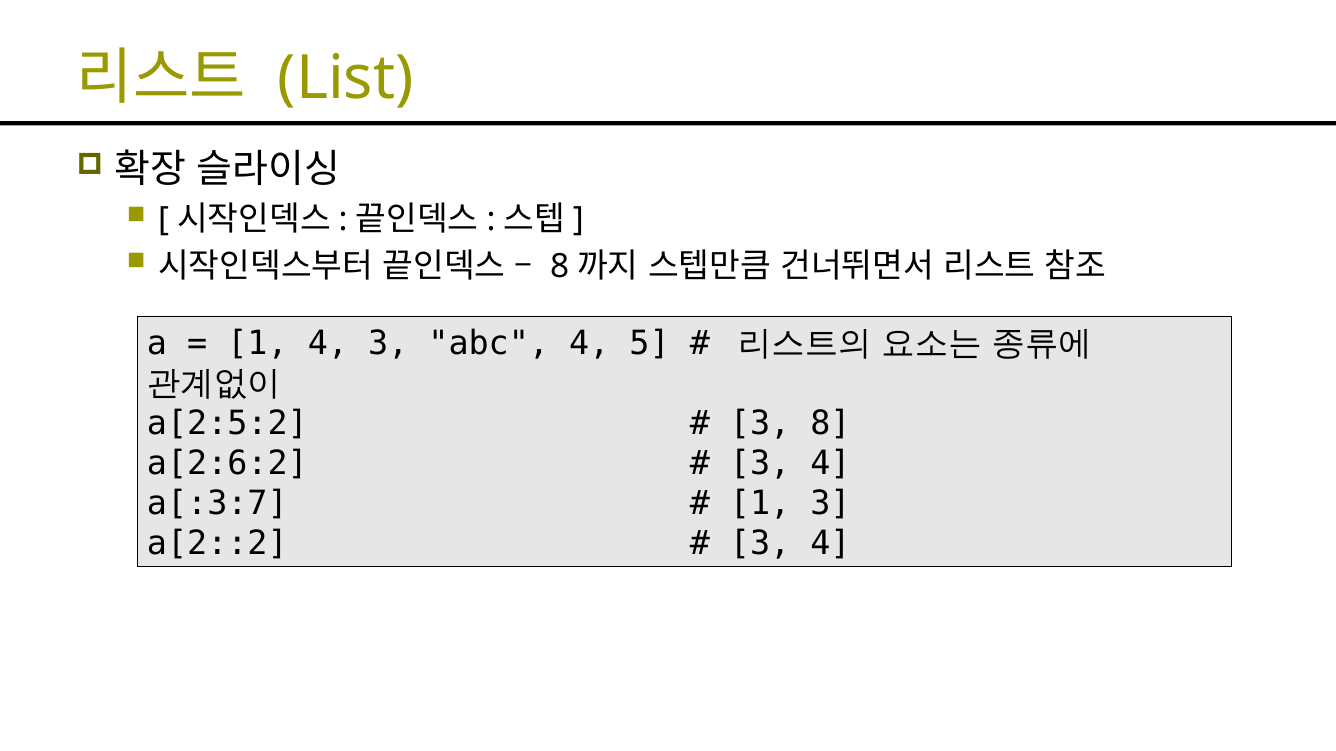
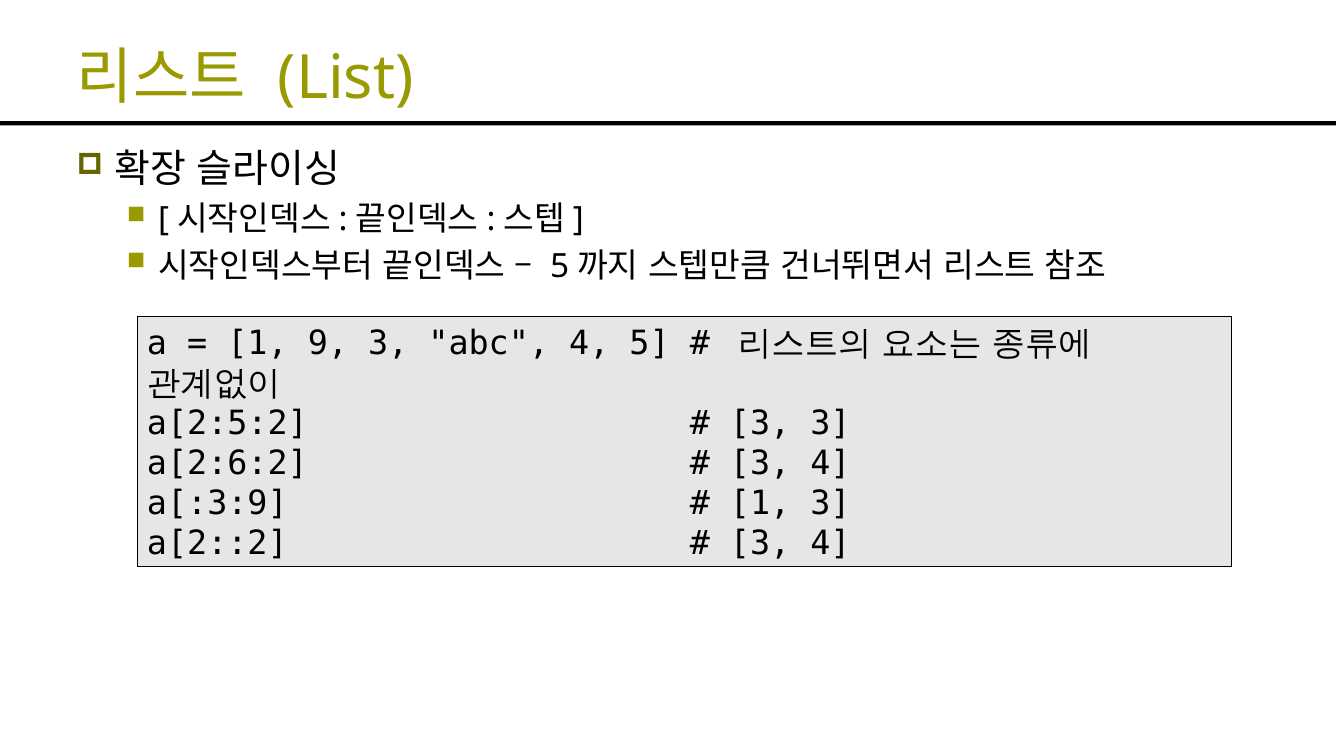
8 at (560, 267): 8 -> 5
1 4: 4 -> 9
3 8: 8 -> 3
a[:3:7: a[:3:7 -> a[:3:9
